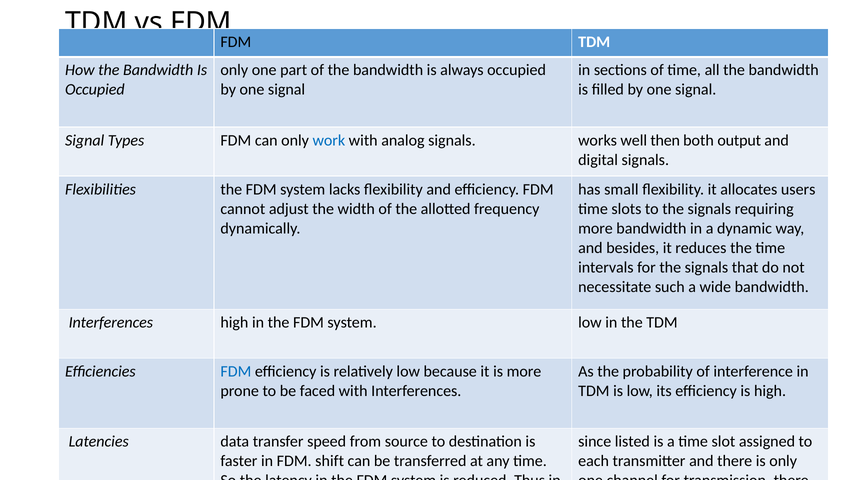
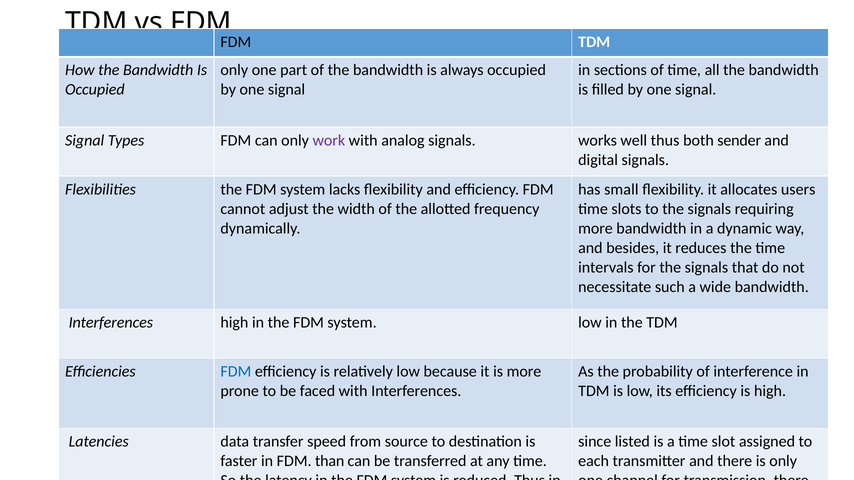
work colour: blue -> purple
well then: then -> thus
output: output -> sender
FDM shift: shift -> than
